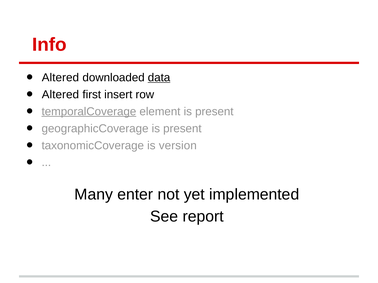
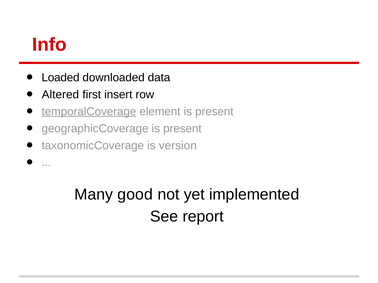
Altered at (60, 78): Altered -> Loaded
data underline: present -> none
enter: enter -> good
